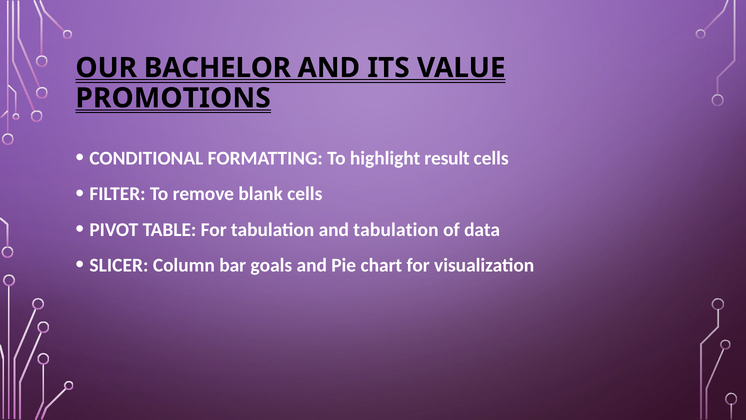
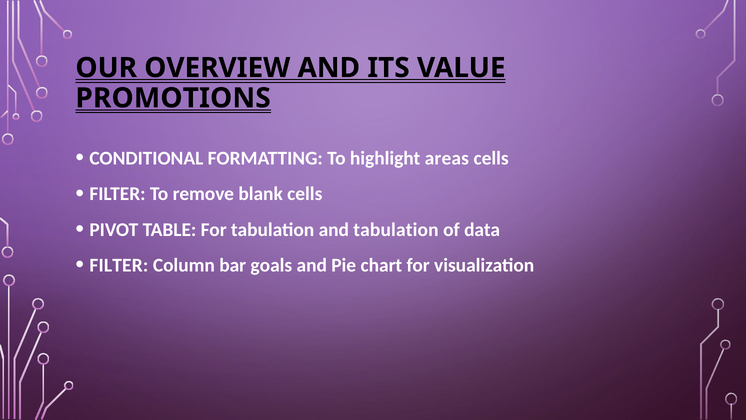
BACHELOR: BACHELOR -> OVERVIEW
result: result -> areas
SLICER at (119, 265): SLICER -> FILTER
